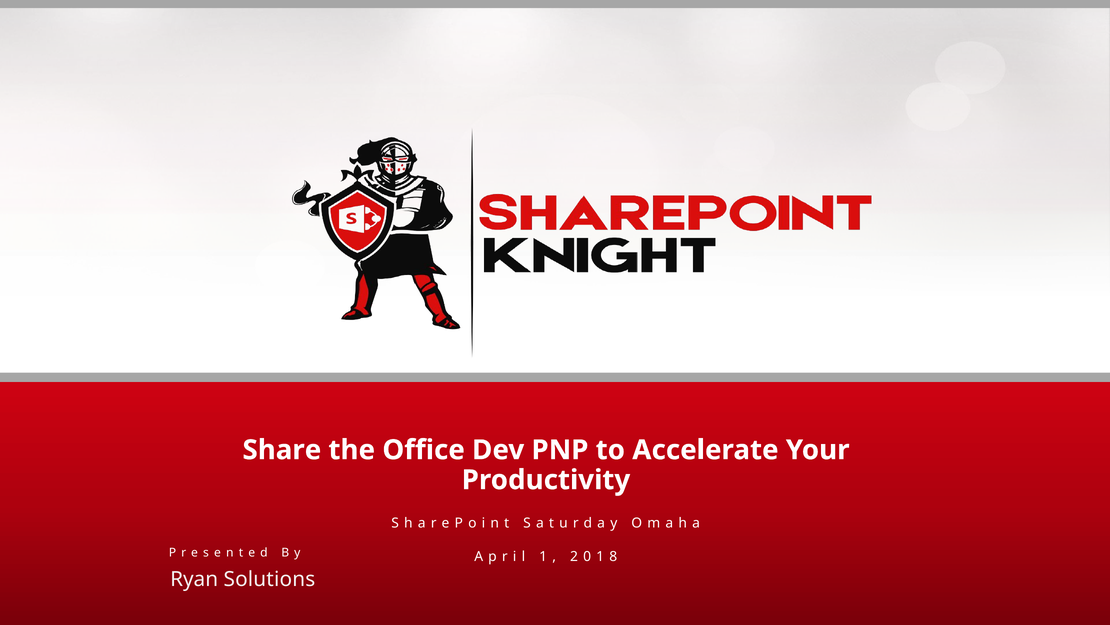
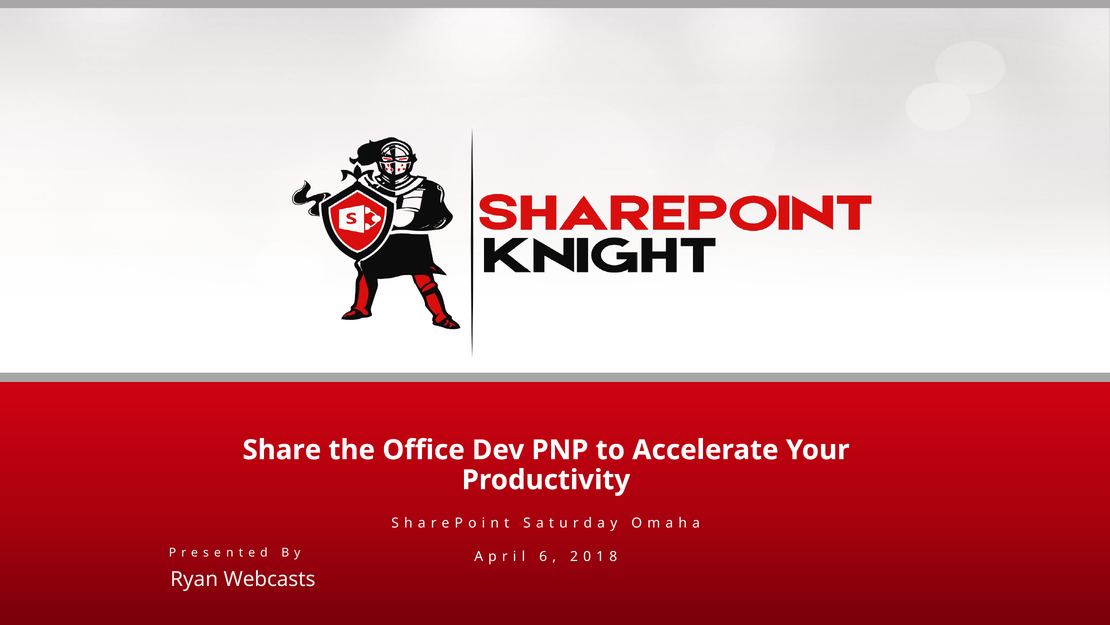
1 at (543, 556): 1 -> 6
Solutions: Solutions -> Webcasts
